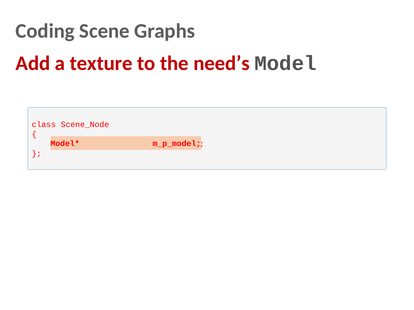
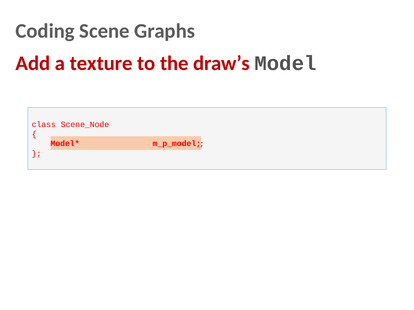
need’s: need’s -> draw’s
